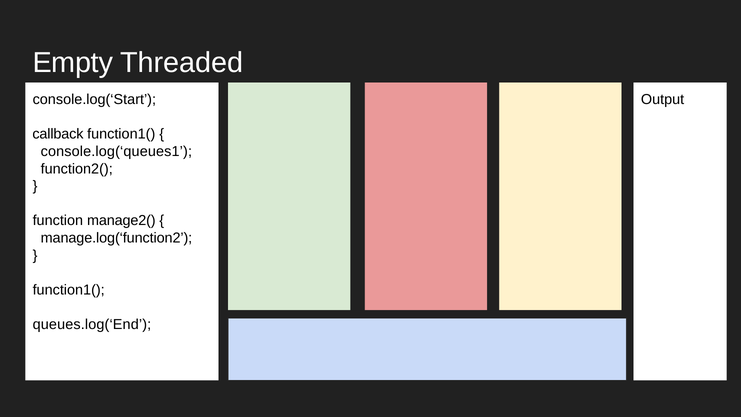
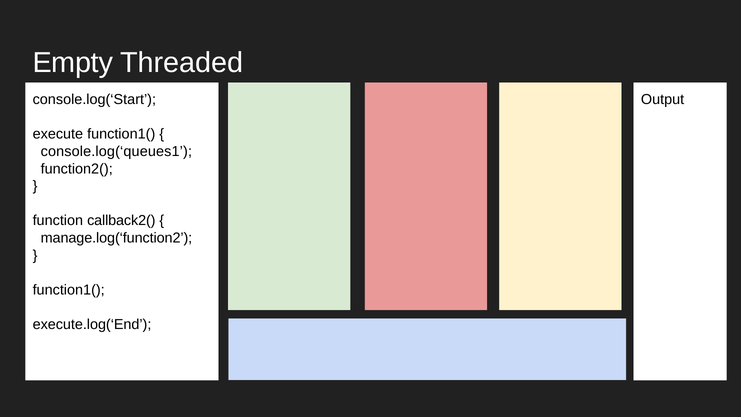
callback: callback -> execute
manage2(: manage2( -> callback2(
queues.log(‘End: queues.log(‘End -> execute.log(‘End
